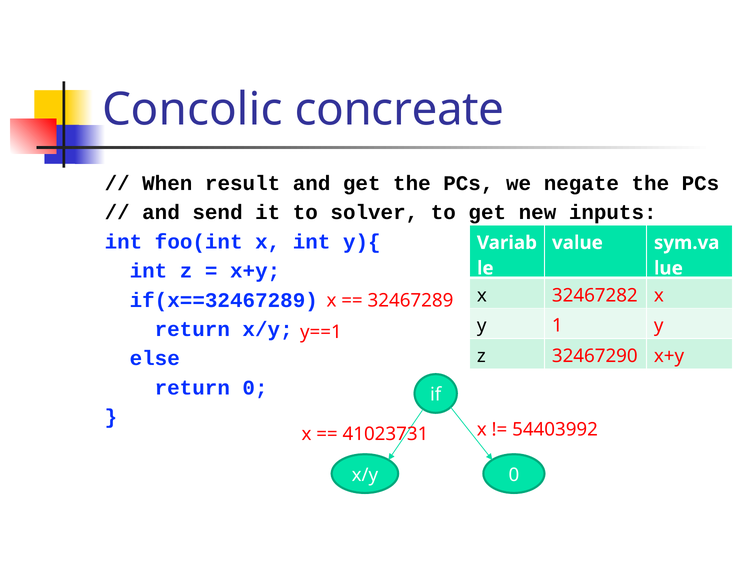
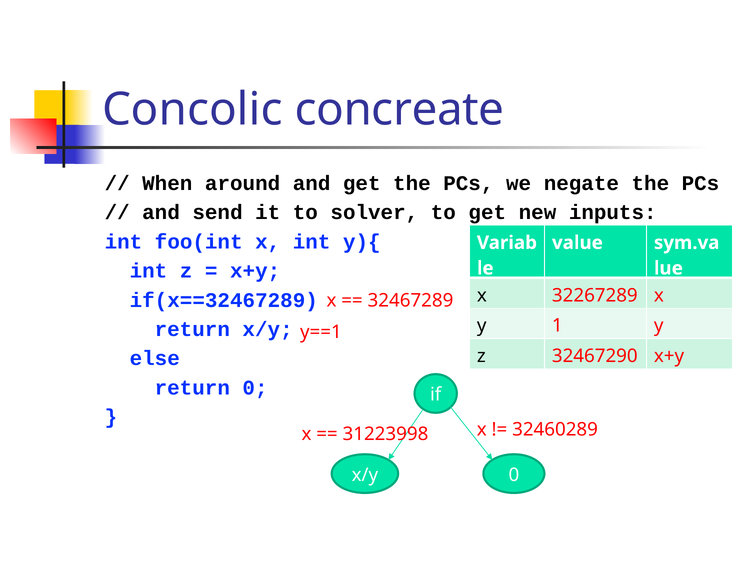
result: result -> around
32467282: 32467282 -> 32267289
54403992: 54403992 -> 32460289
41023731: 41023731 -> 31223998
